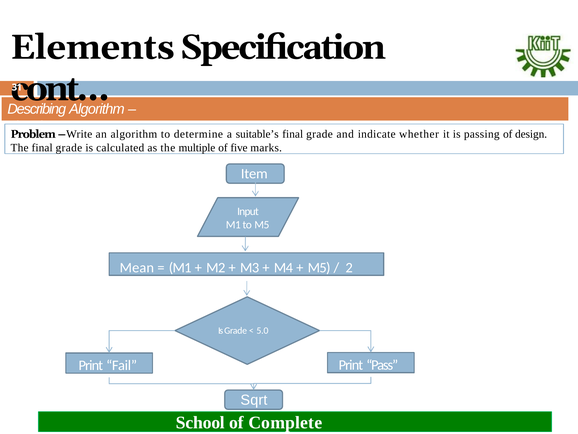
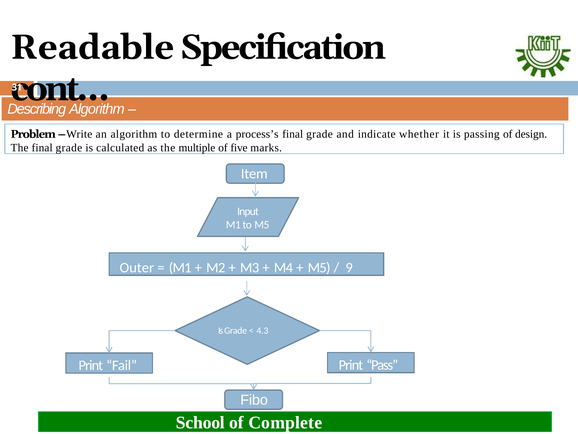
Elements: Elements -> Readable
suitable’s: suitable’s -> process’s
Mean: Mean -> Outer
2: 2 -> 9
5.0: 5.0 -> 4.3
Sqrt: Sqrt -> Fibo
